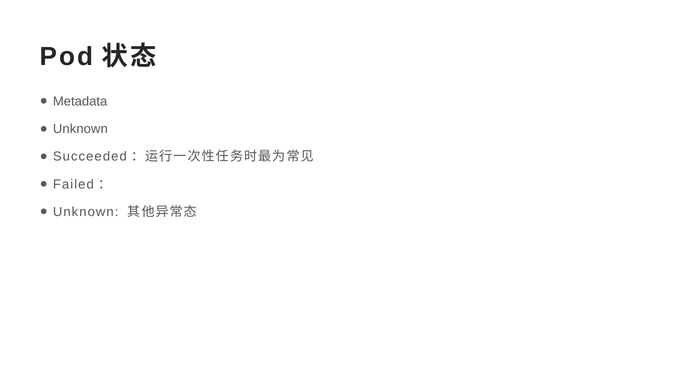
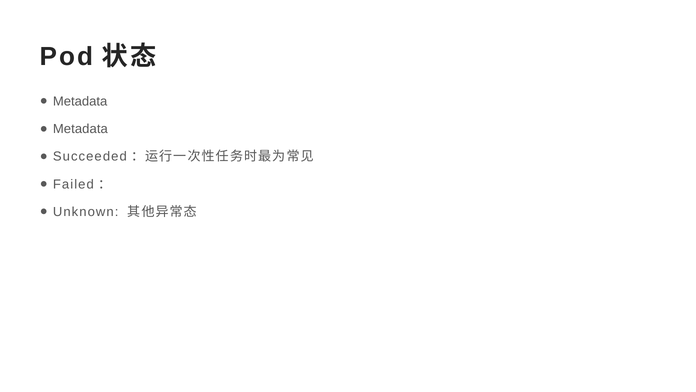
Unknown at (80, 129): Unknown -> Metadata
